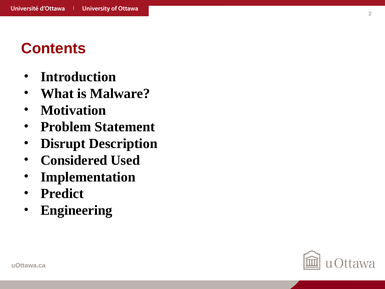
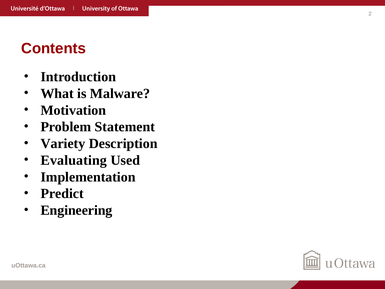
Disrupt: Disrupt -> Variety
Considered: Considered -> Evaluating
